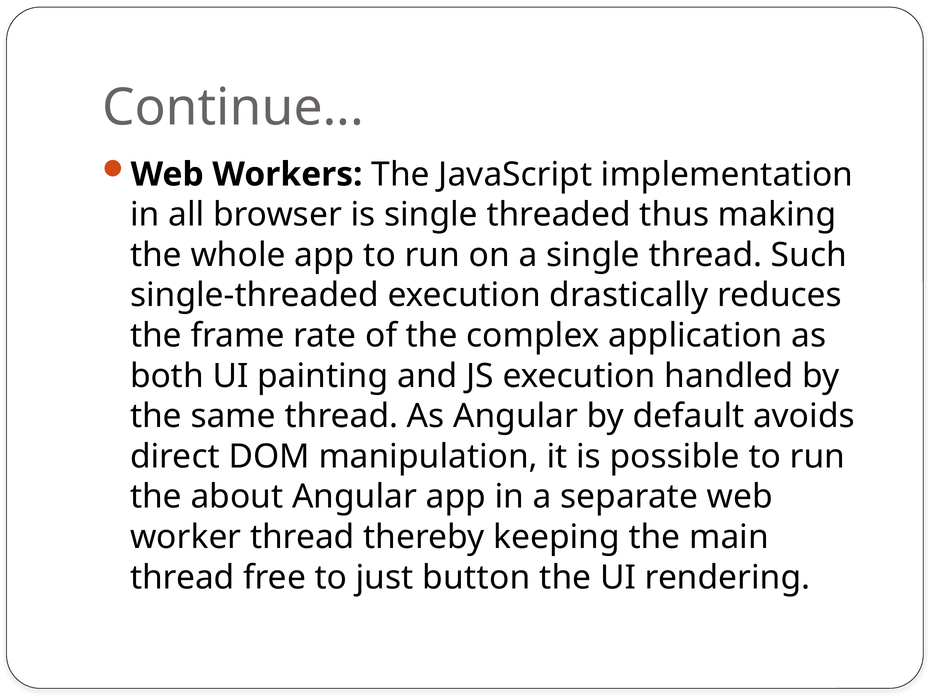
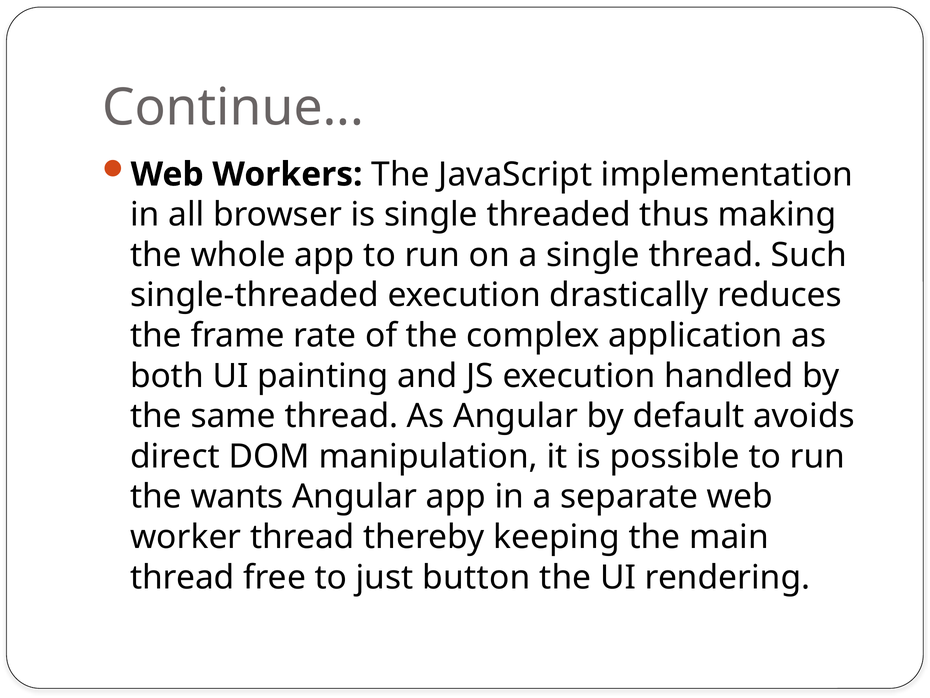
about: about -> wants
